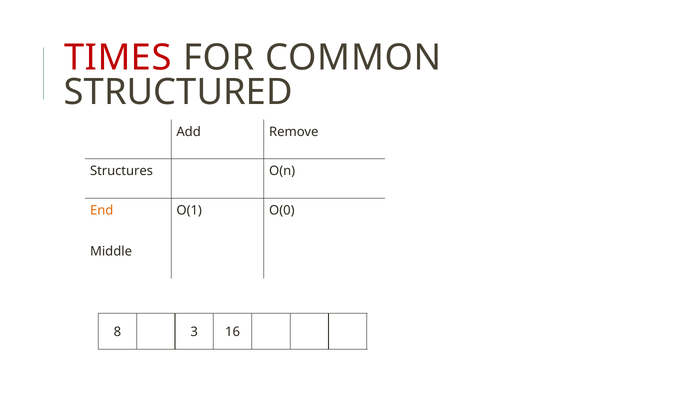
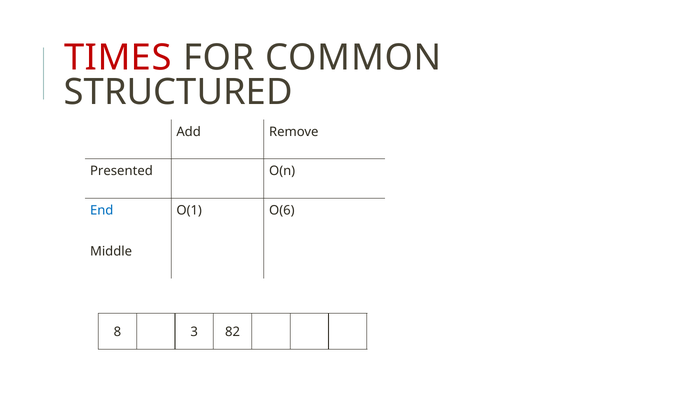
Structures: Structures -> Presented
End colour: orange -> blue
O(0: O(0 -> O(6
16: 16 -> 82
